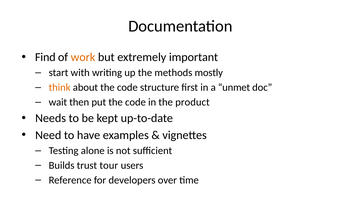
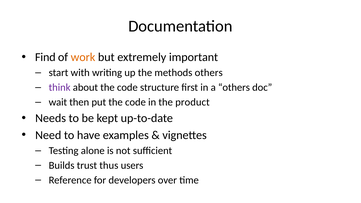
methods mostly: mostly -> others
think colour: orange -> purple
a unmet: unmet -> others
tour: tour -> thus
